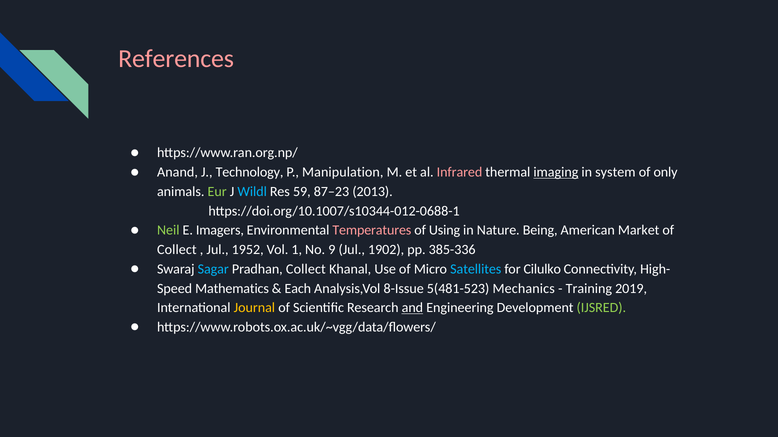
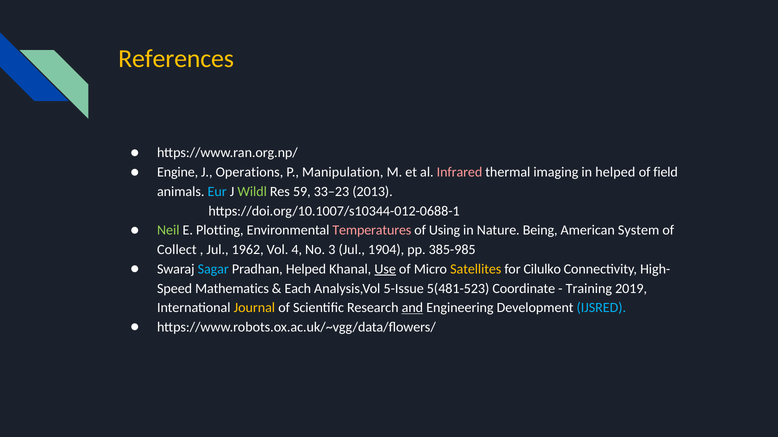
References colour: pink -> yellow
Anand: Anand -> Engine
Technology: Technology -> Operations
imaging underline: present -> none
in system: system -> helped
only: only -> field
Eur colour: light green -> light blue
Wildl colour: light blue -> light green
87–23: 87–23 -> 33–23
Imagers: Imagers -> Plotting
Market: Market -> System
1952: 1952 -> 1962
1: 1 -> 4
9: 9 -> 3
1902: 1902 -> 1904
385-336: 385-336 -> 385-985
Pradhan Collect: Collect -> Helped
Use underline: none -> present
Satellites colour: light blue -> yellow
8-Issue: 8-Issue -> 5-Issue
Mechanics: Mechanics -> Coordinate
IJSRED colour: light green -> light blue
